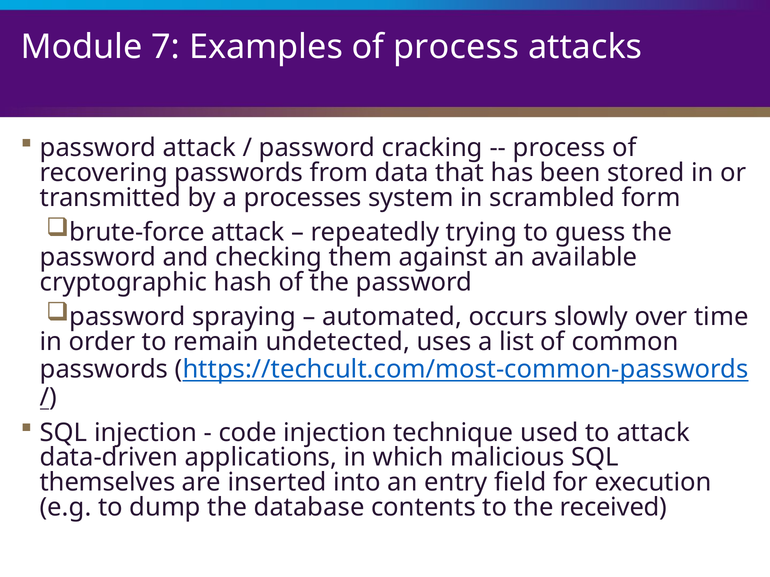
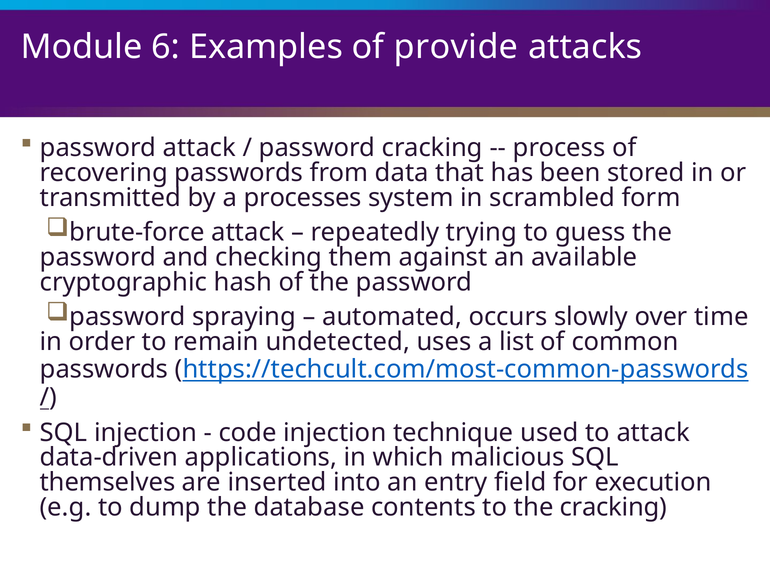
7: 7 -> 6
of process: process -> provide
the received: received -> cracking
